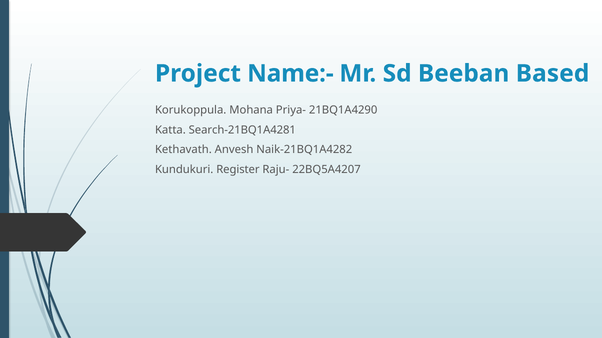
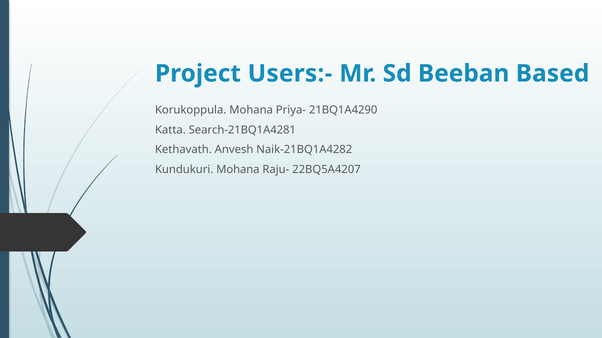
Name:-: Name:- -> Users:-
Kundukuri Register: Register -> Mohana
